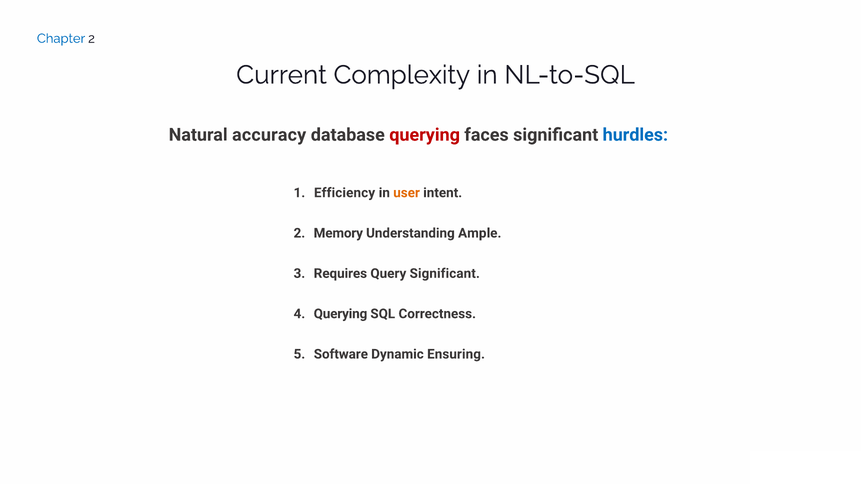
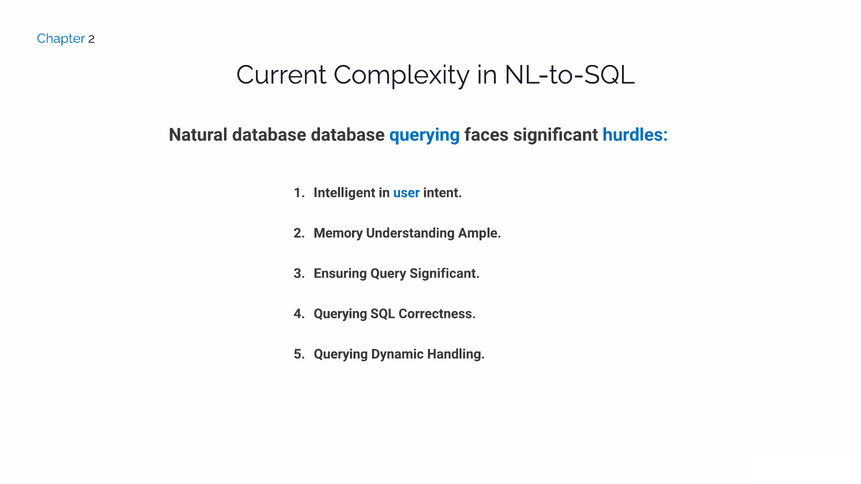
Natural accuracy: accuracy -> database
querying at (425, 135) colour: red -> blue
Efficiency: Efficiency -> Intelligent
user colour: orange -> blue
Requires: Requires -> Ensuring
Software at (341, 354): Software -> Querying
Ensuring: Ensuring -> Handling
